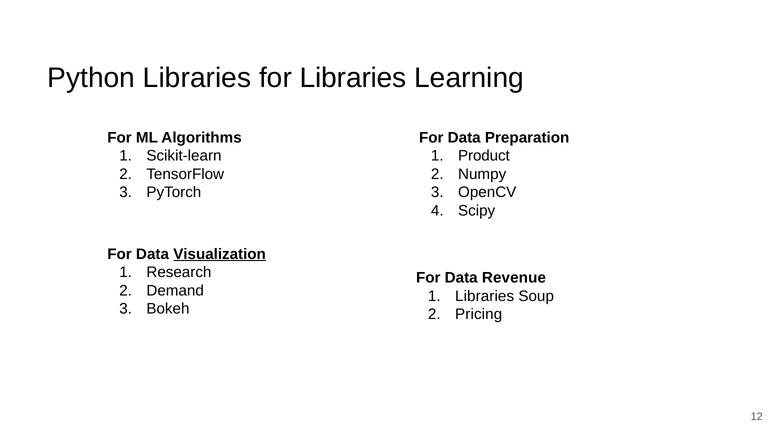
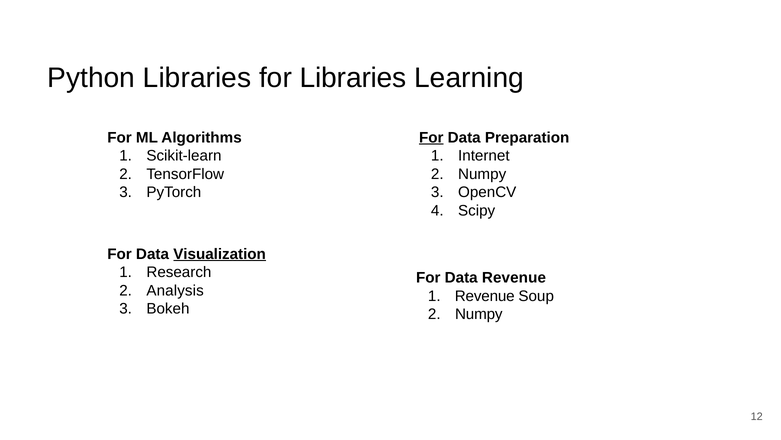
For at (431, 137) underline: none -> present
Product: Product -> Internet
Demand: Demand -> Analysis
Libraries at (485, 296): Libraries -> Revenue
Pricing at (479, 314): Pricing -> Numpy
